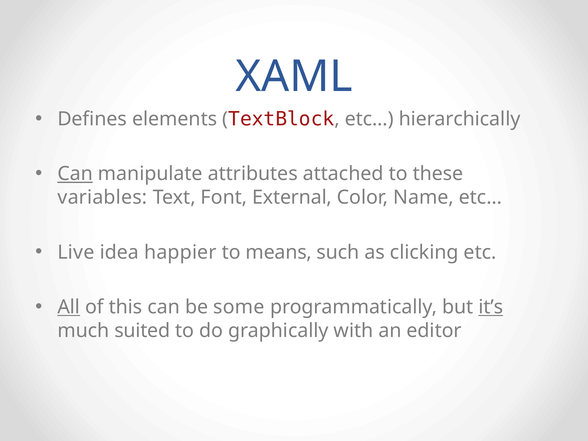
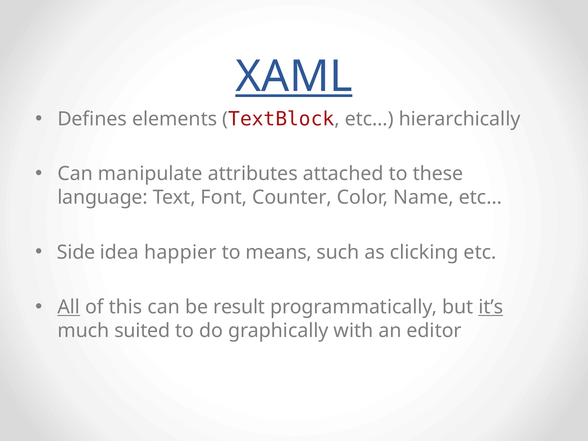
XAML underline: none -> present
Can at (75, 174) underline: present -> none
variables: variables -> language
External: External -> Counter
Live: Live -> Side
some: some -> result
